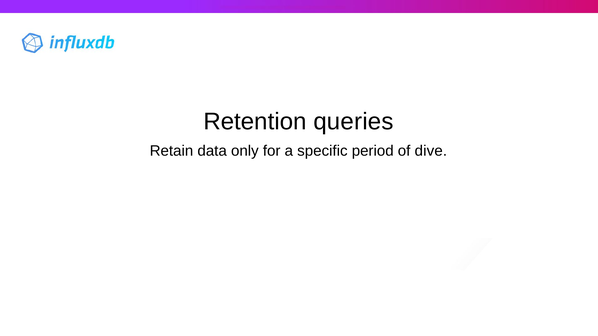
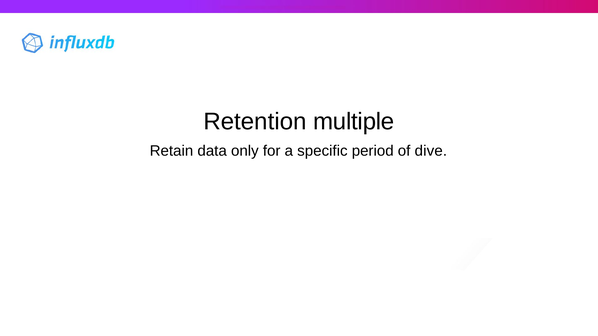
queries: queries -> multiple
